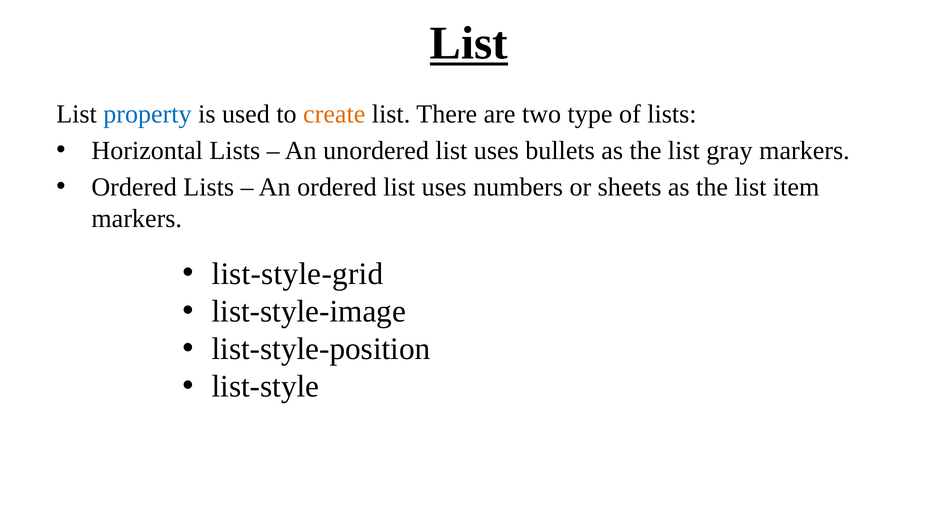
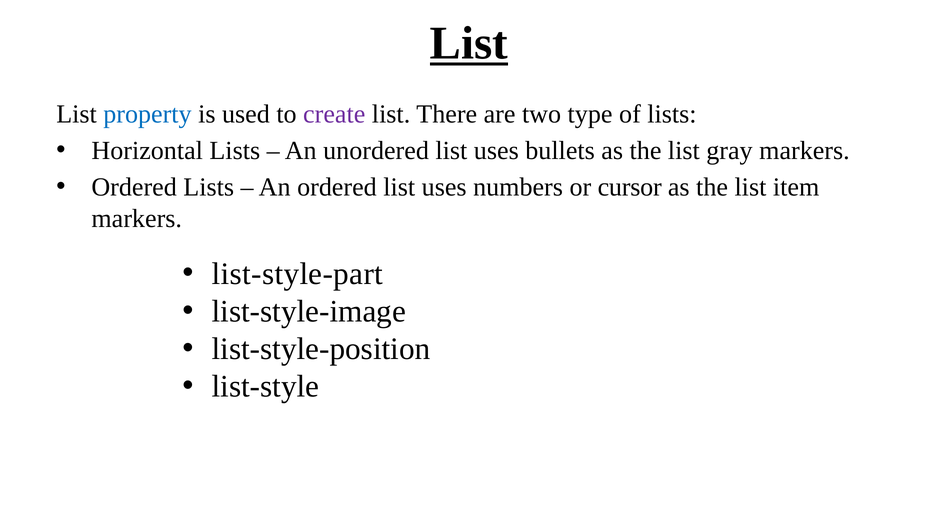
create colour: orange -> purple
sheets: sheets -> cursor
list-style-grid: list-style-grid -> list-style-part
